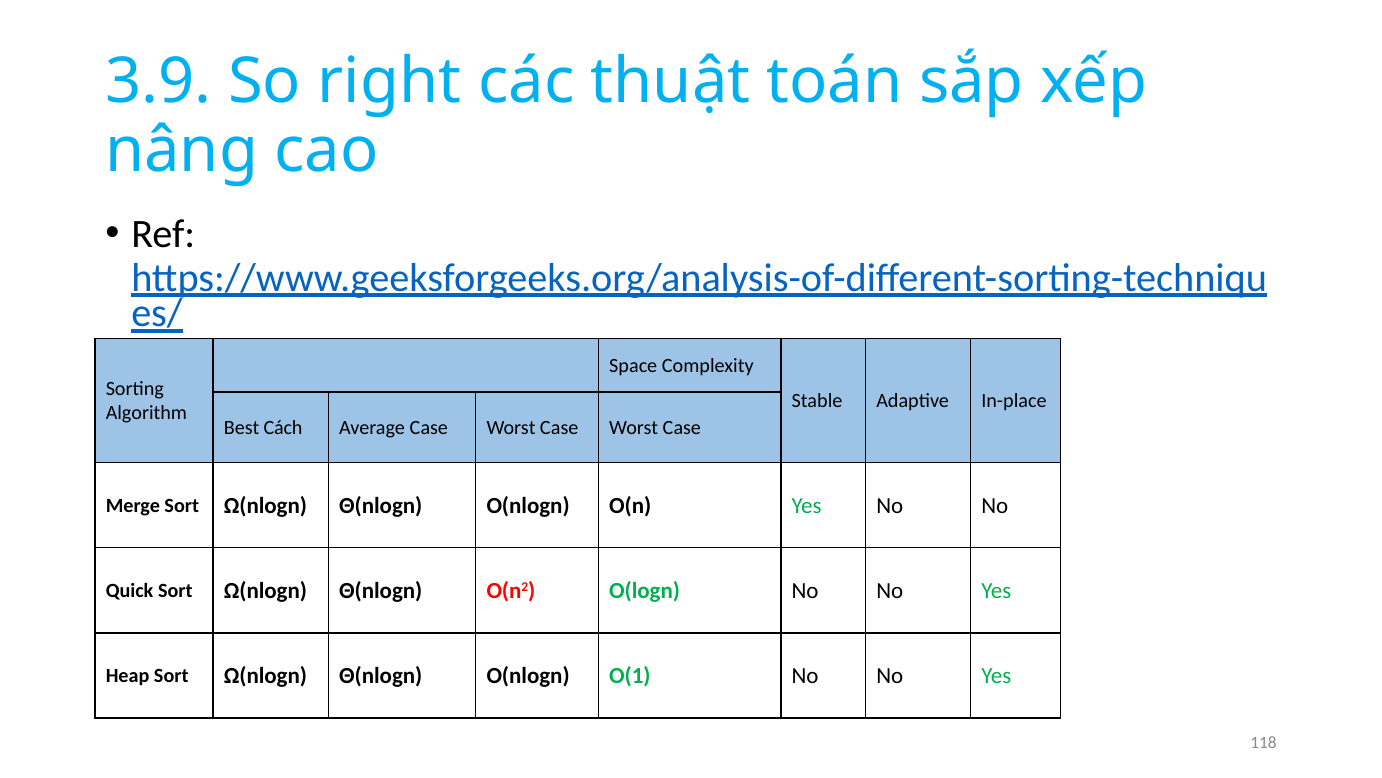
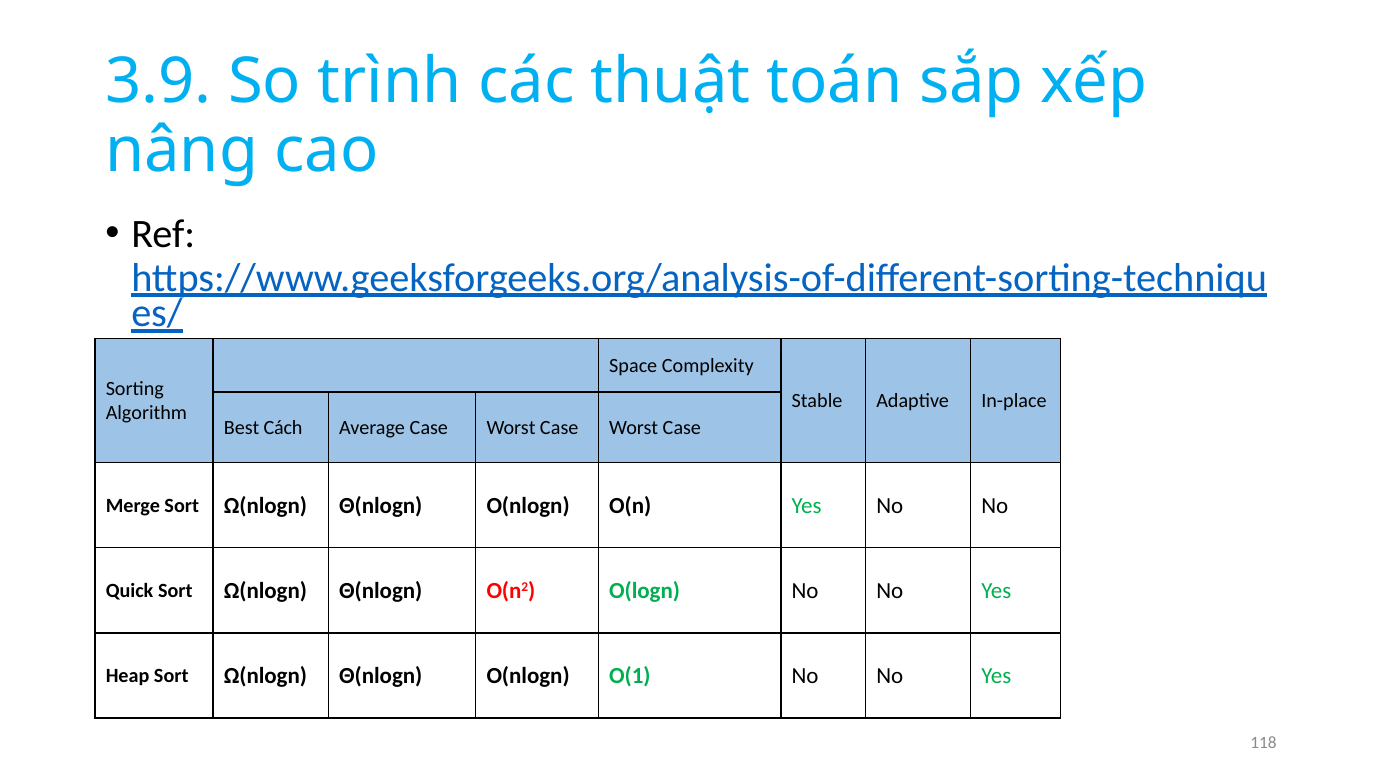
right: right -> trình
